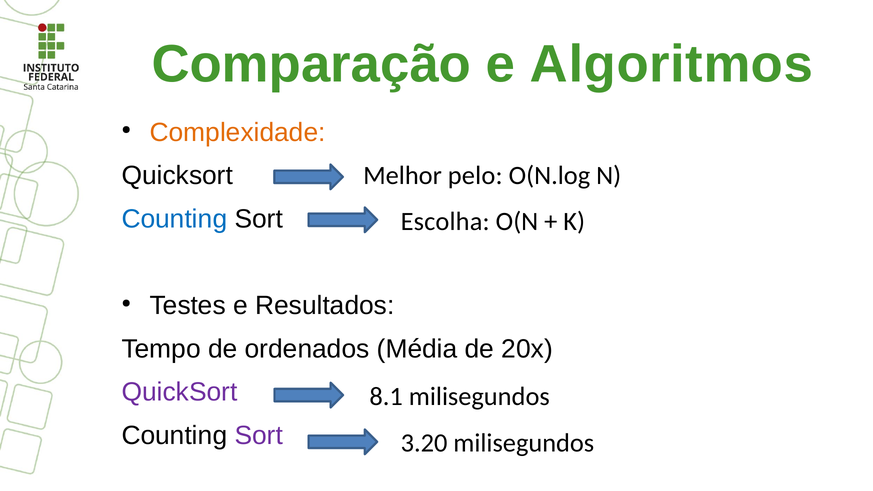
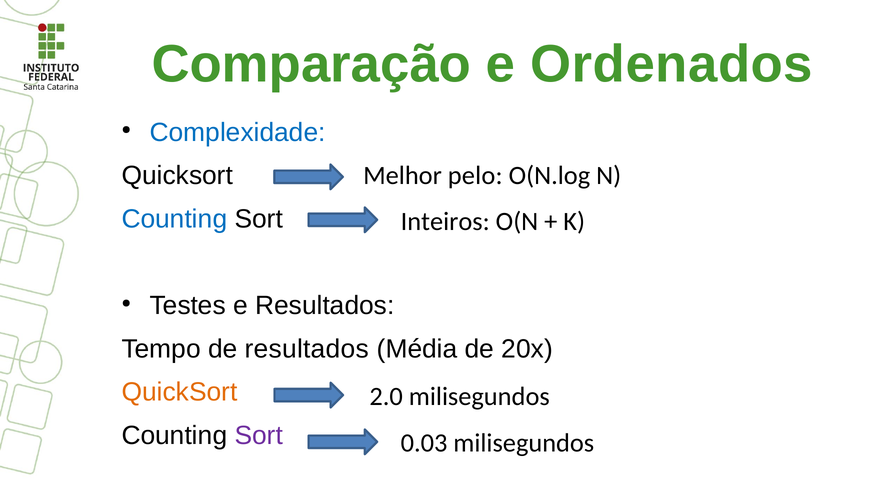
Algoritmos: Algoritmos -> Ordenados
Complexidade colour: orange -> blue
Escolha: Escolha -> Inteiros
de ordenados: ordenados -> resultados
QuickSort at (179, 392) colour: purple -> orange
8.1: 8.1 -> 2.0
3.20: 3.20 -> 0.03
